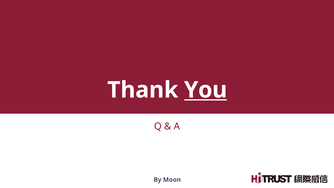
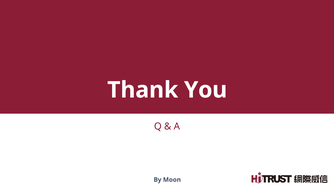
You underline: present -> none
